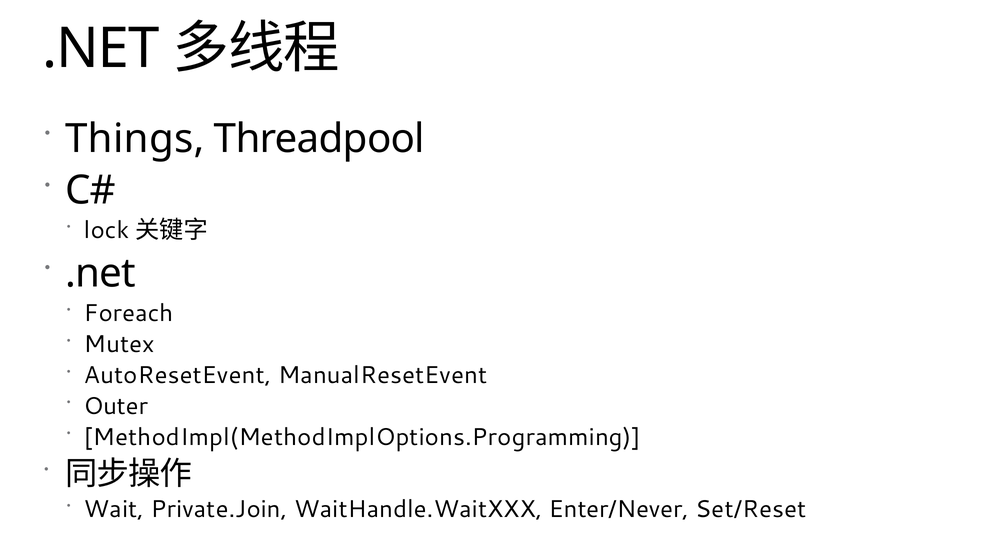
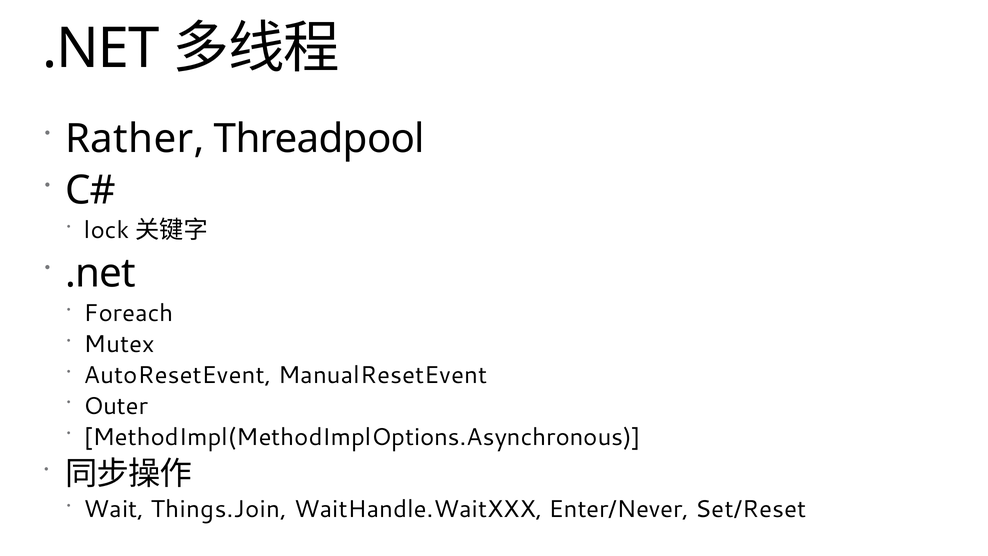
Things: Things -> Rather
MethodImpl(MethodImplOptions.Programming: MethodImpl(MethodImplOptions.Programming -> MethodImpl(MethodImplOptions.Asynchronous
Private.Join: Private.Join -> Things.Join
